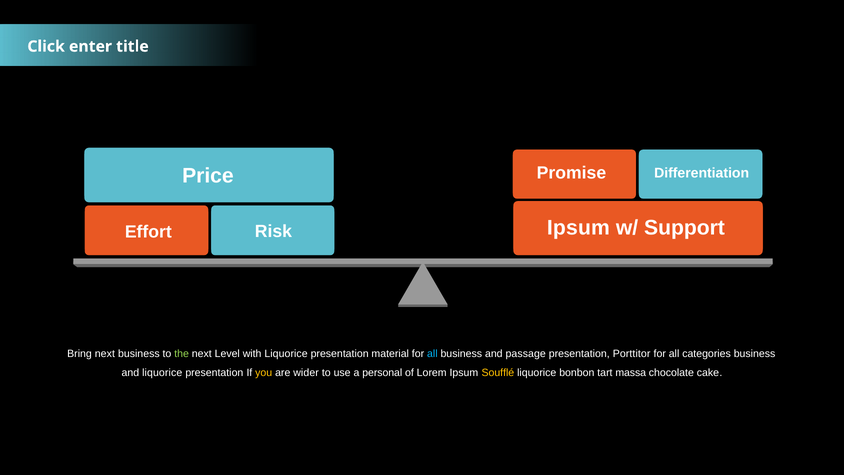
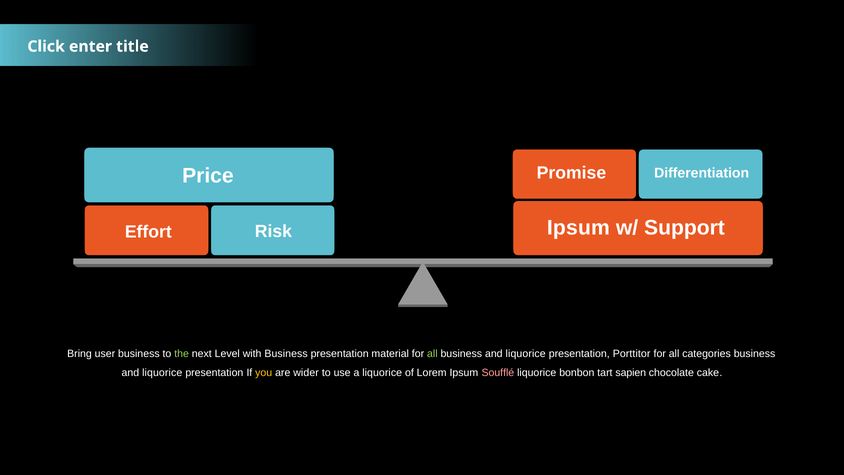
Bring next: next -> user
with Liquorice: Liquorice -> Business
all at (432, 354) colour: light blue -> light green
passage at (526, 354): passage -> liquorice
a personal: personal -> liquorice
Soufflé colour: yellow -> pink
massa: massa -> sapien
